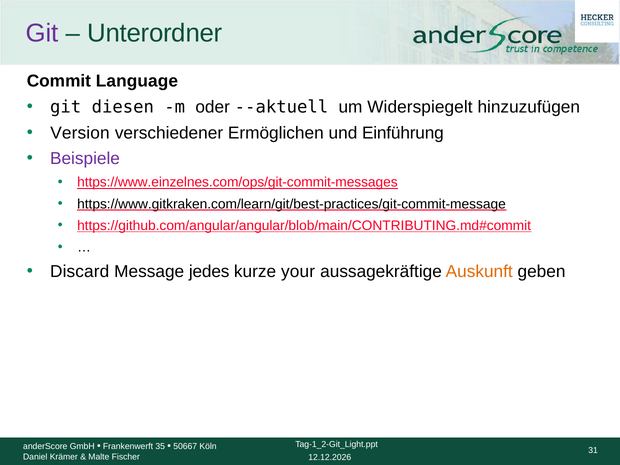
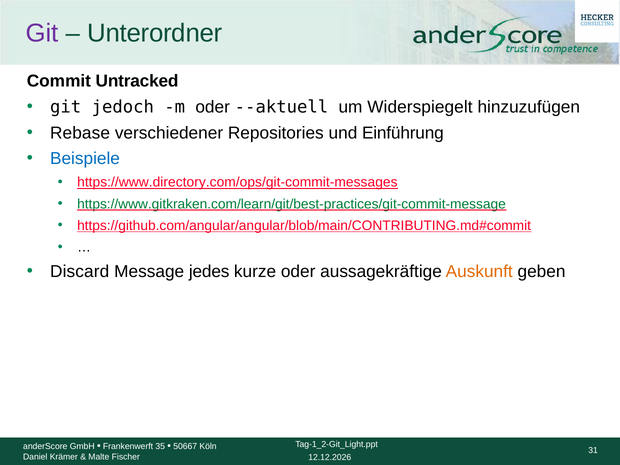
Language: Language -> Untracked
diesen: diesen -> jedoch
Version: Version -> Rebase
Ermöglichen: Ermöglichen -> Repositories
Beispiele colour: purple -> blue
https://www.einzelnes.com/ops/git-commit-messages: https://www.einzelnes.com/ops/git-commit-messages -> https://www.directory.com/ops/git-commit-messages
https://www.gitkraken.com/learn/git/best-practices/git-commit-message colour: black -> green
kurze your: your -> oder
